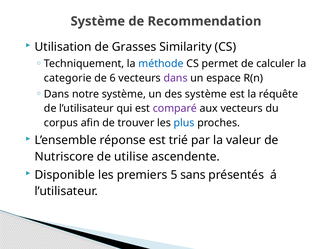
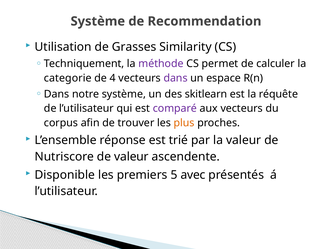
méthode colour: blue -> purple
6: 6 -> 4
des système: système -> skitlearn
plus colour: blue -> orange
de utilise: utilise -> valeur
sans: sans -> avec
